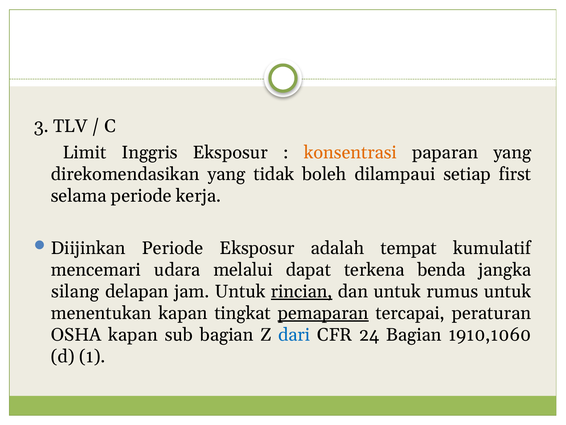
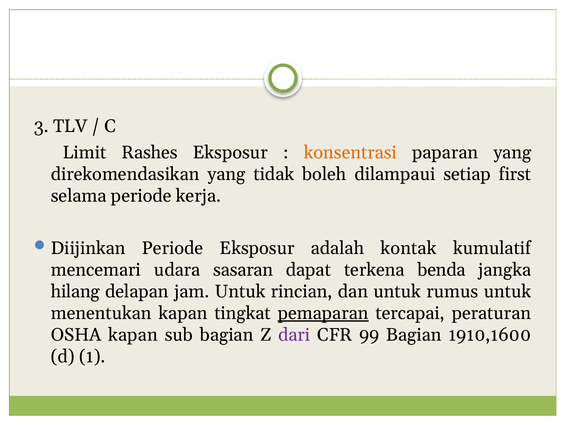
Inggris: Inggris -> Rashes
tempat: tempat -> kontak
melalui: melalui -> sasaran
silang: silang -> hilang
rincian underline: present -> none
dari colour: blue -> purple
24: 24 -> 99
1910,1060: 1910,1060 -> 1910,1600
